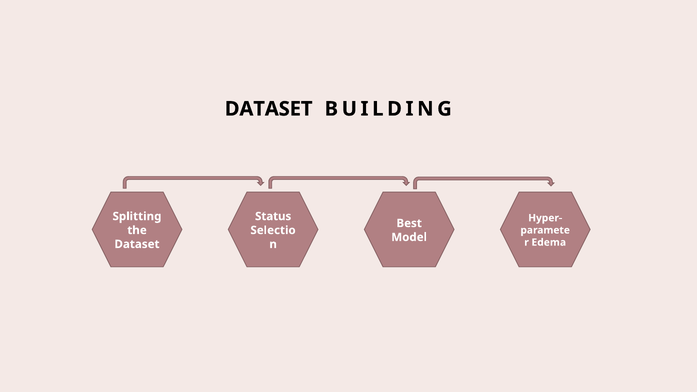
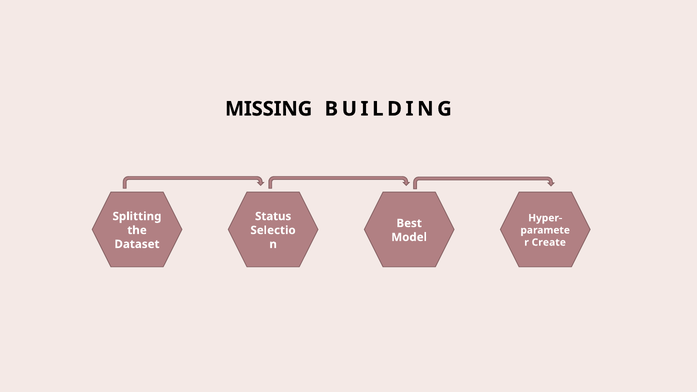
DATASET at (269, 109): DATASET -> MISSING
Edema: Edema -> Create
